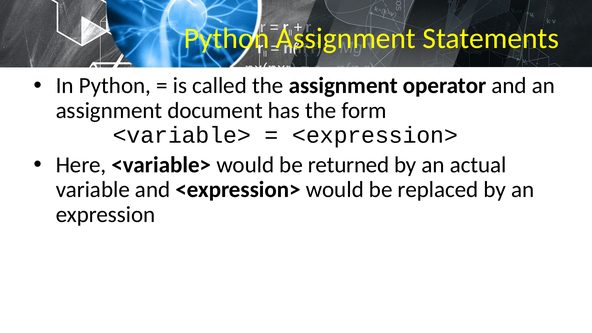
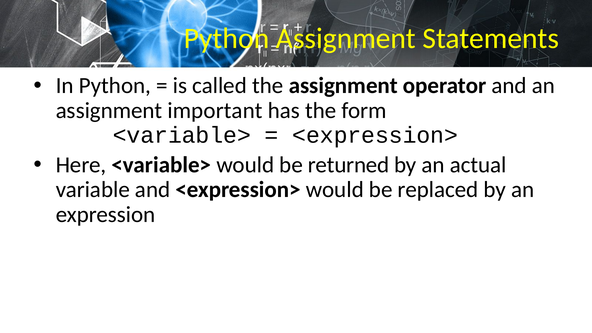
document: document -> important
